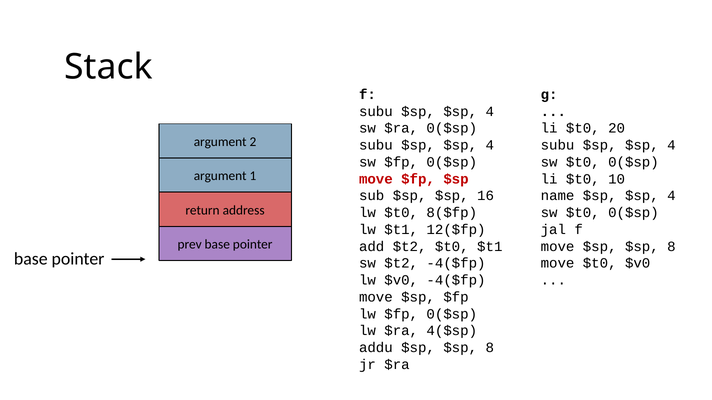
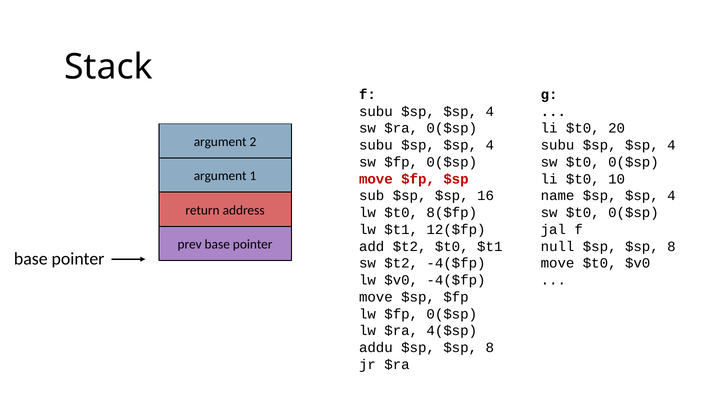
move at (558, 247): move -> null
